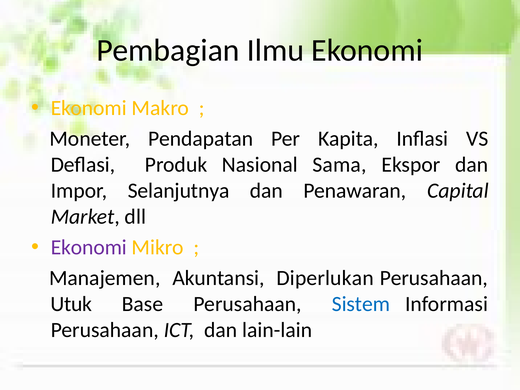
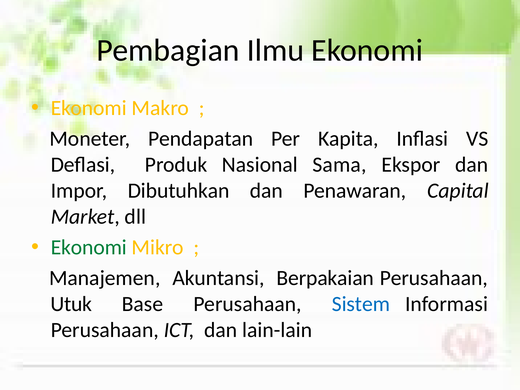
Selanjutnya: Selanjutnya -> Dibutuhkan
Ekonomi at (89, 247) colour: purple -> green
Diperlukan: Diperlukan -> Berpakaian
